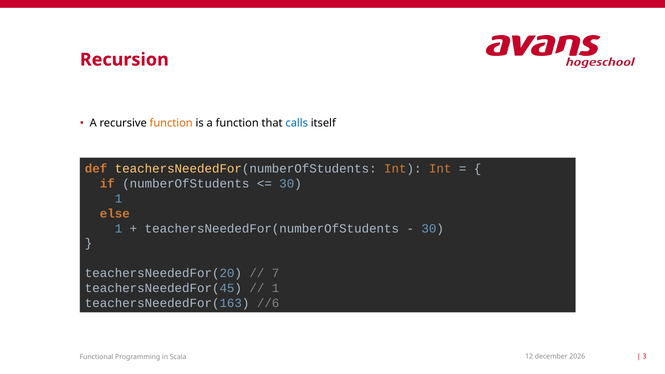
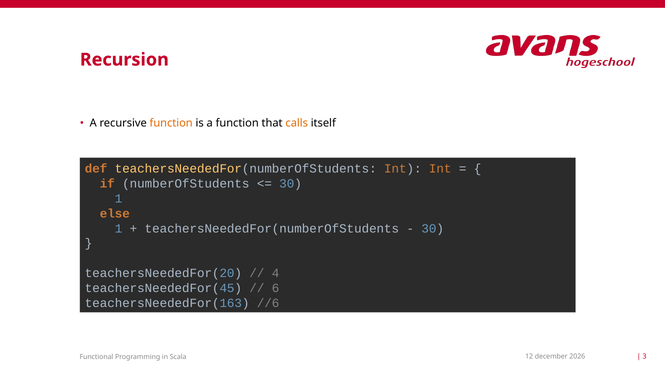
calls colour: blue -> orange
7: 7 -> 4
1 at (276, 288): 1 -> 6
